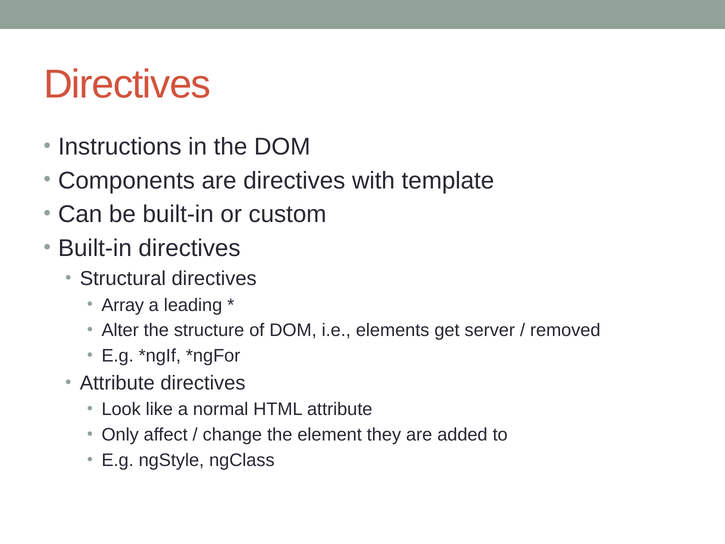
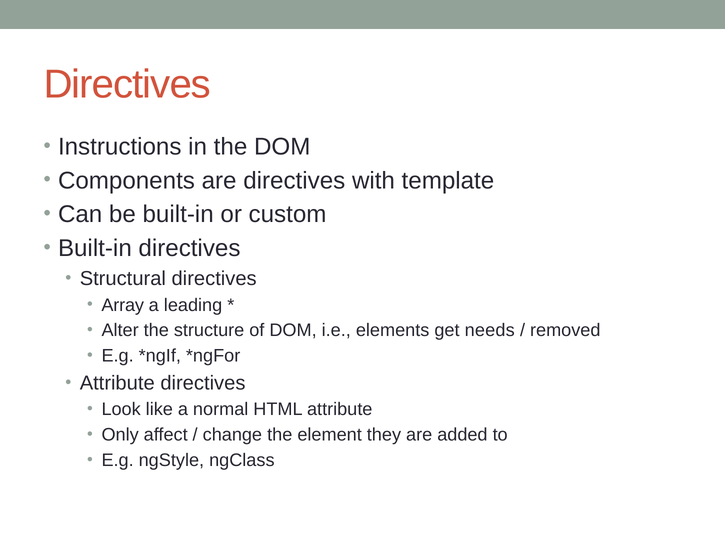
server: server -> needs
